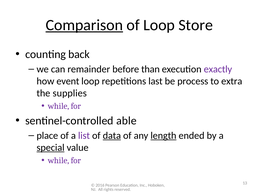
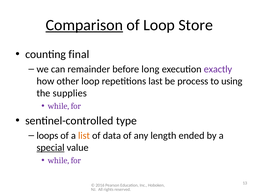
back: back -> final
than: than -> long
event: event -> other
extra: extra -> using
able: able -> type
place: place -> loops
list colour: purple -> orange
data underline: present -> none
length underline: present -> none
